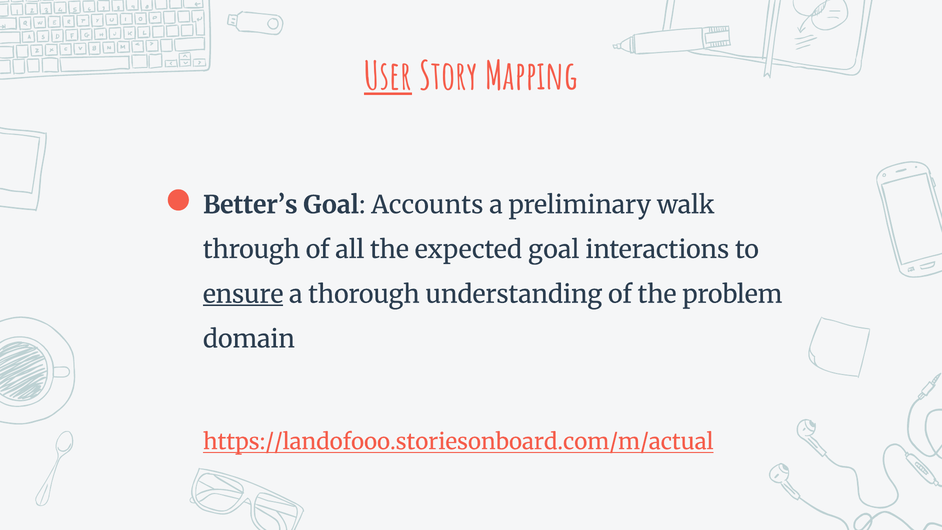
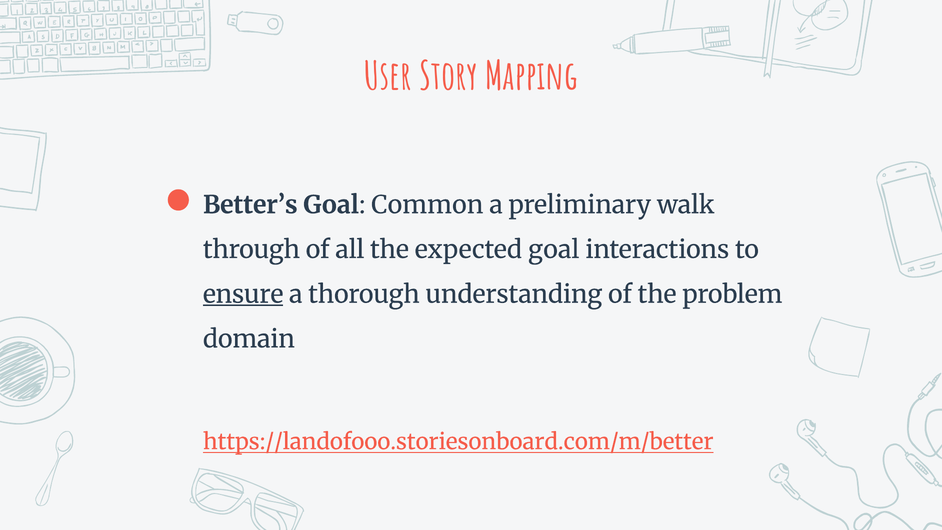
User underline: present -> none
Accounts: Accounts -> Common
https://landofooo.storiesonboard.com/m/actual: https://landofooo.storiesonboard.com/m/actual -> https://landofooo.storiesonboard.com/m/better
